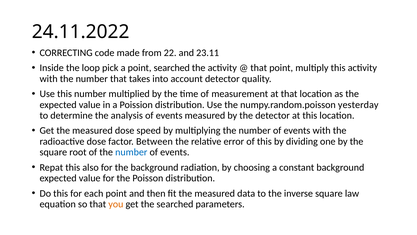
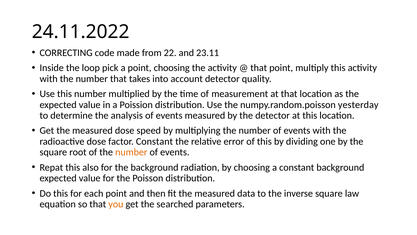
point searched: searched -> choosing
factor Between: Between -> Constant
number at (131, 152) colour: blue -> orange
